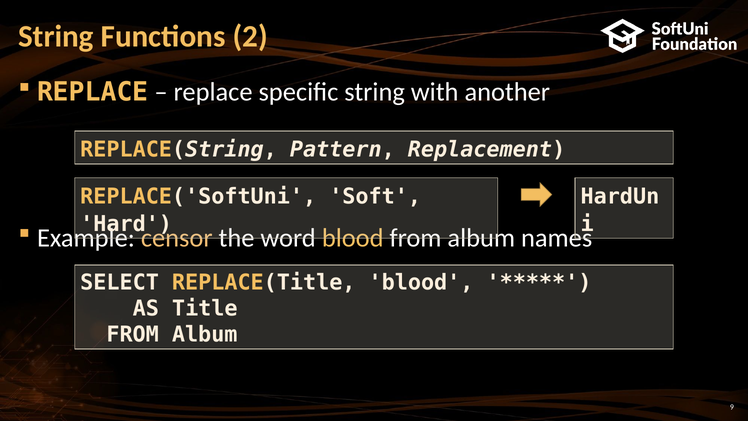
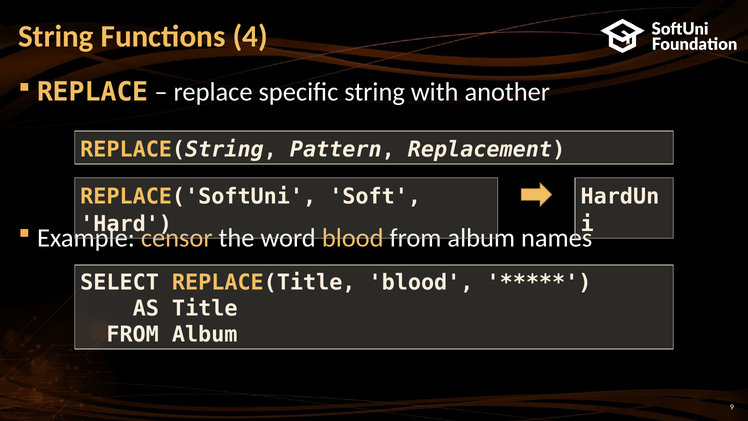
2: 2 -> 4
